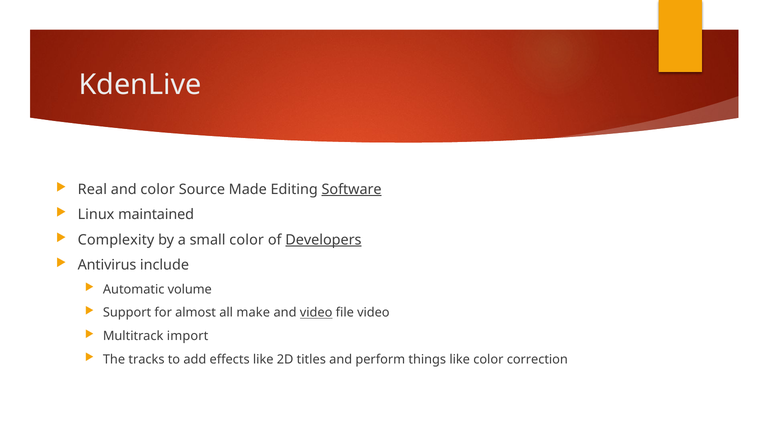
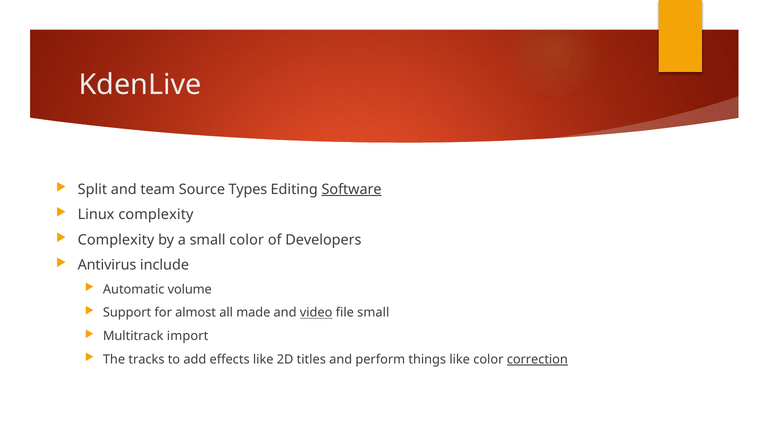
Real: Real -> Split
and color: color -> team
Made: Made -> Types
Linux maintained: maintained -> complexity
Developers underline: present -> none
make: make -> made
file video: video -> small
correction underline: none -> present
